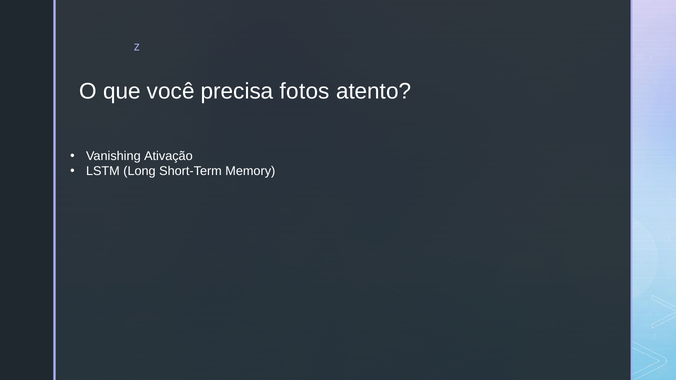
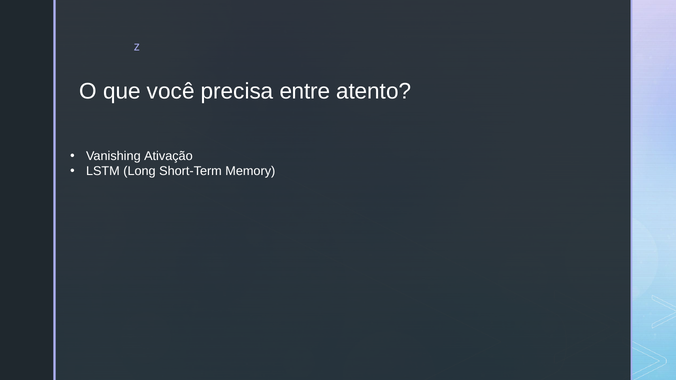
fotos: fotos -> entre
